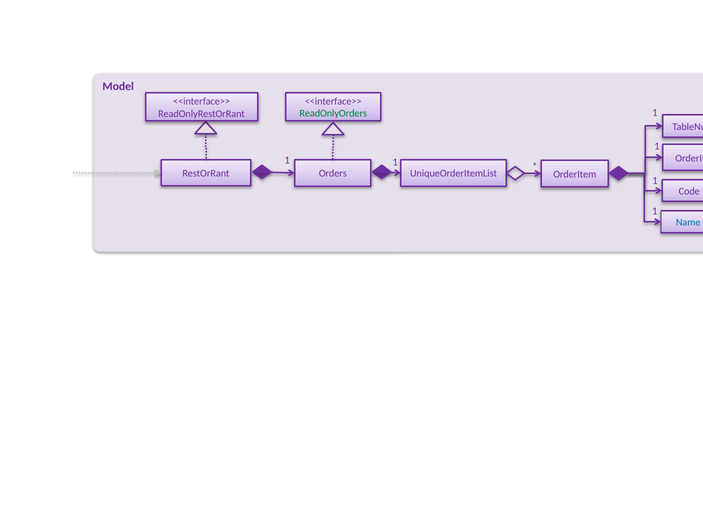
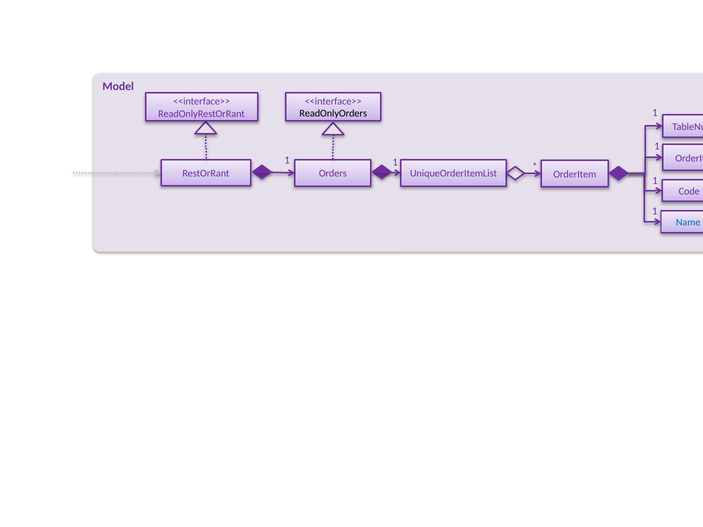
ReadOnlyOrders colour: green -> black
